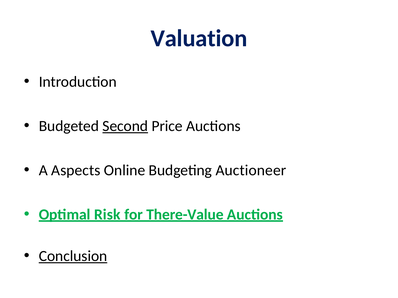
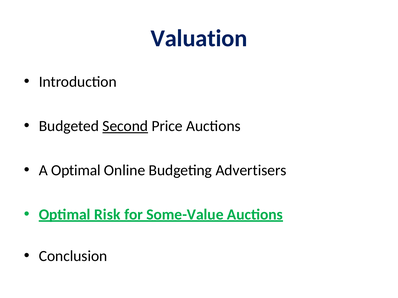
A Aspects: Aspects -> Optimal
Auctioneer: Auctioneer -> Advertisers
There-Value: There-Value -> Some-Value
Conclusion underline: present -> none
